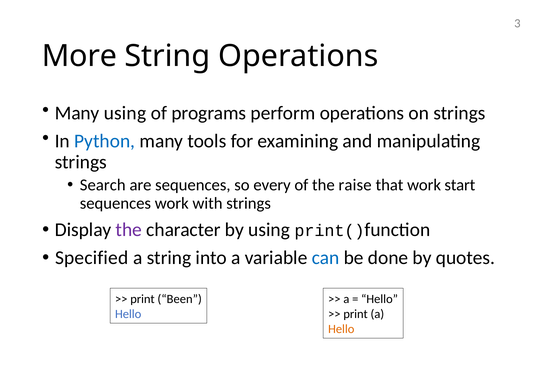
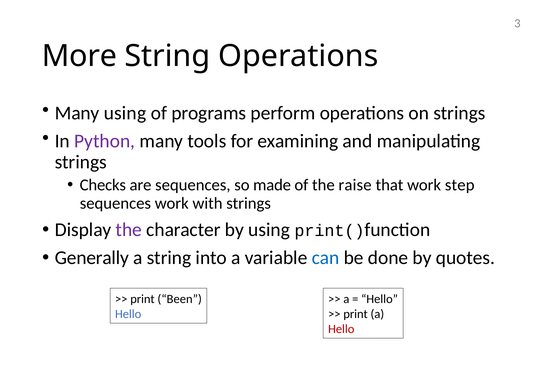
Python colour: blue -> purple
Search: Search -> Checks
every: every -> made
start: start -> step
Specified: Specified -> Generally
Hello at (341, 328) colour: orange -> red
